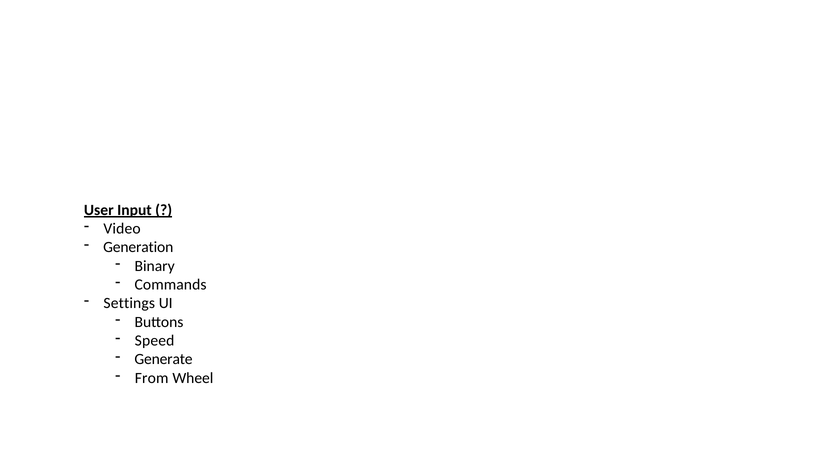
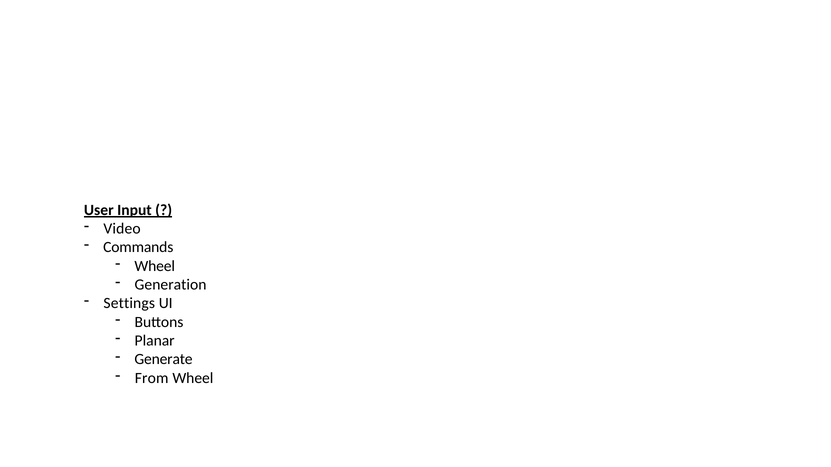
Generation: Generation -> Commands
Binary at (155, 266): Binary -> Wheel
Commands: Commands -> Generation
Speed: Speed -> Planar
